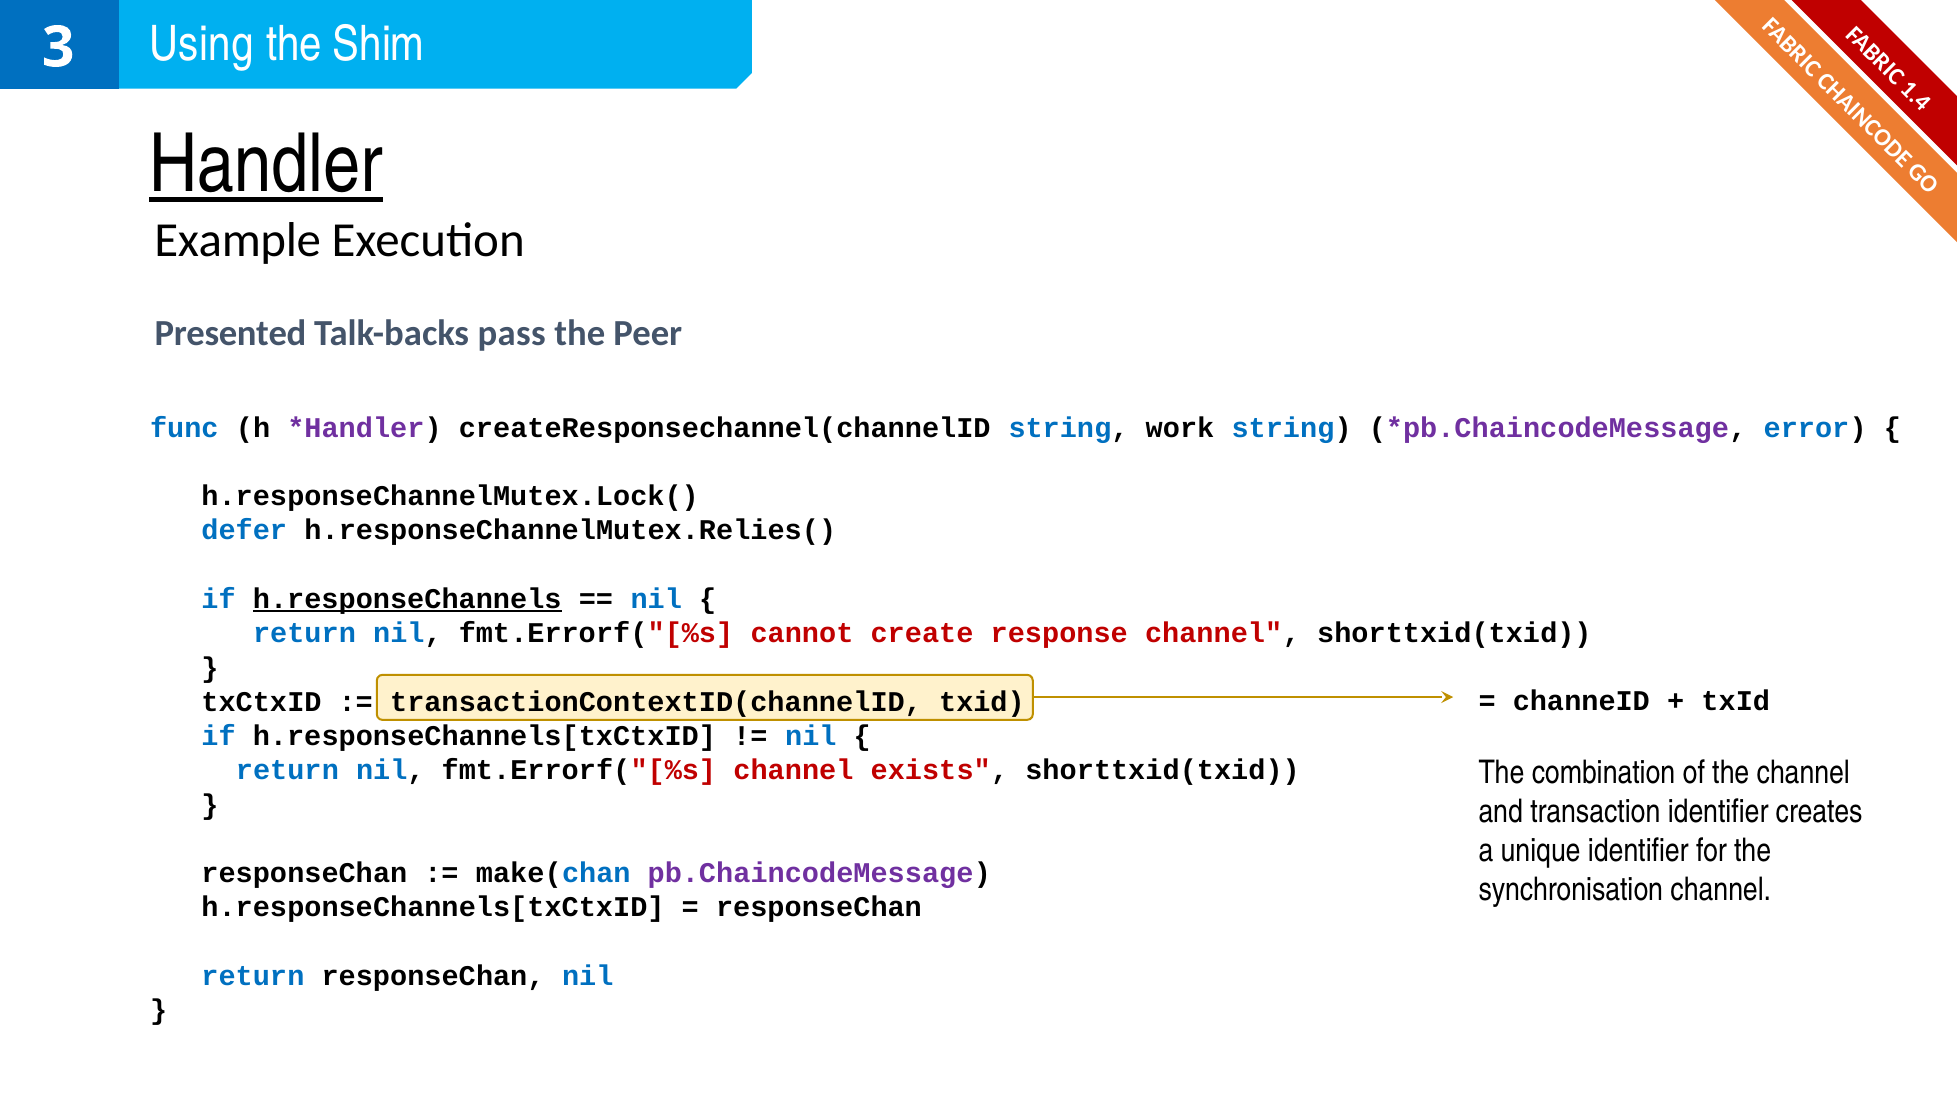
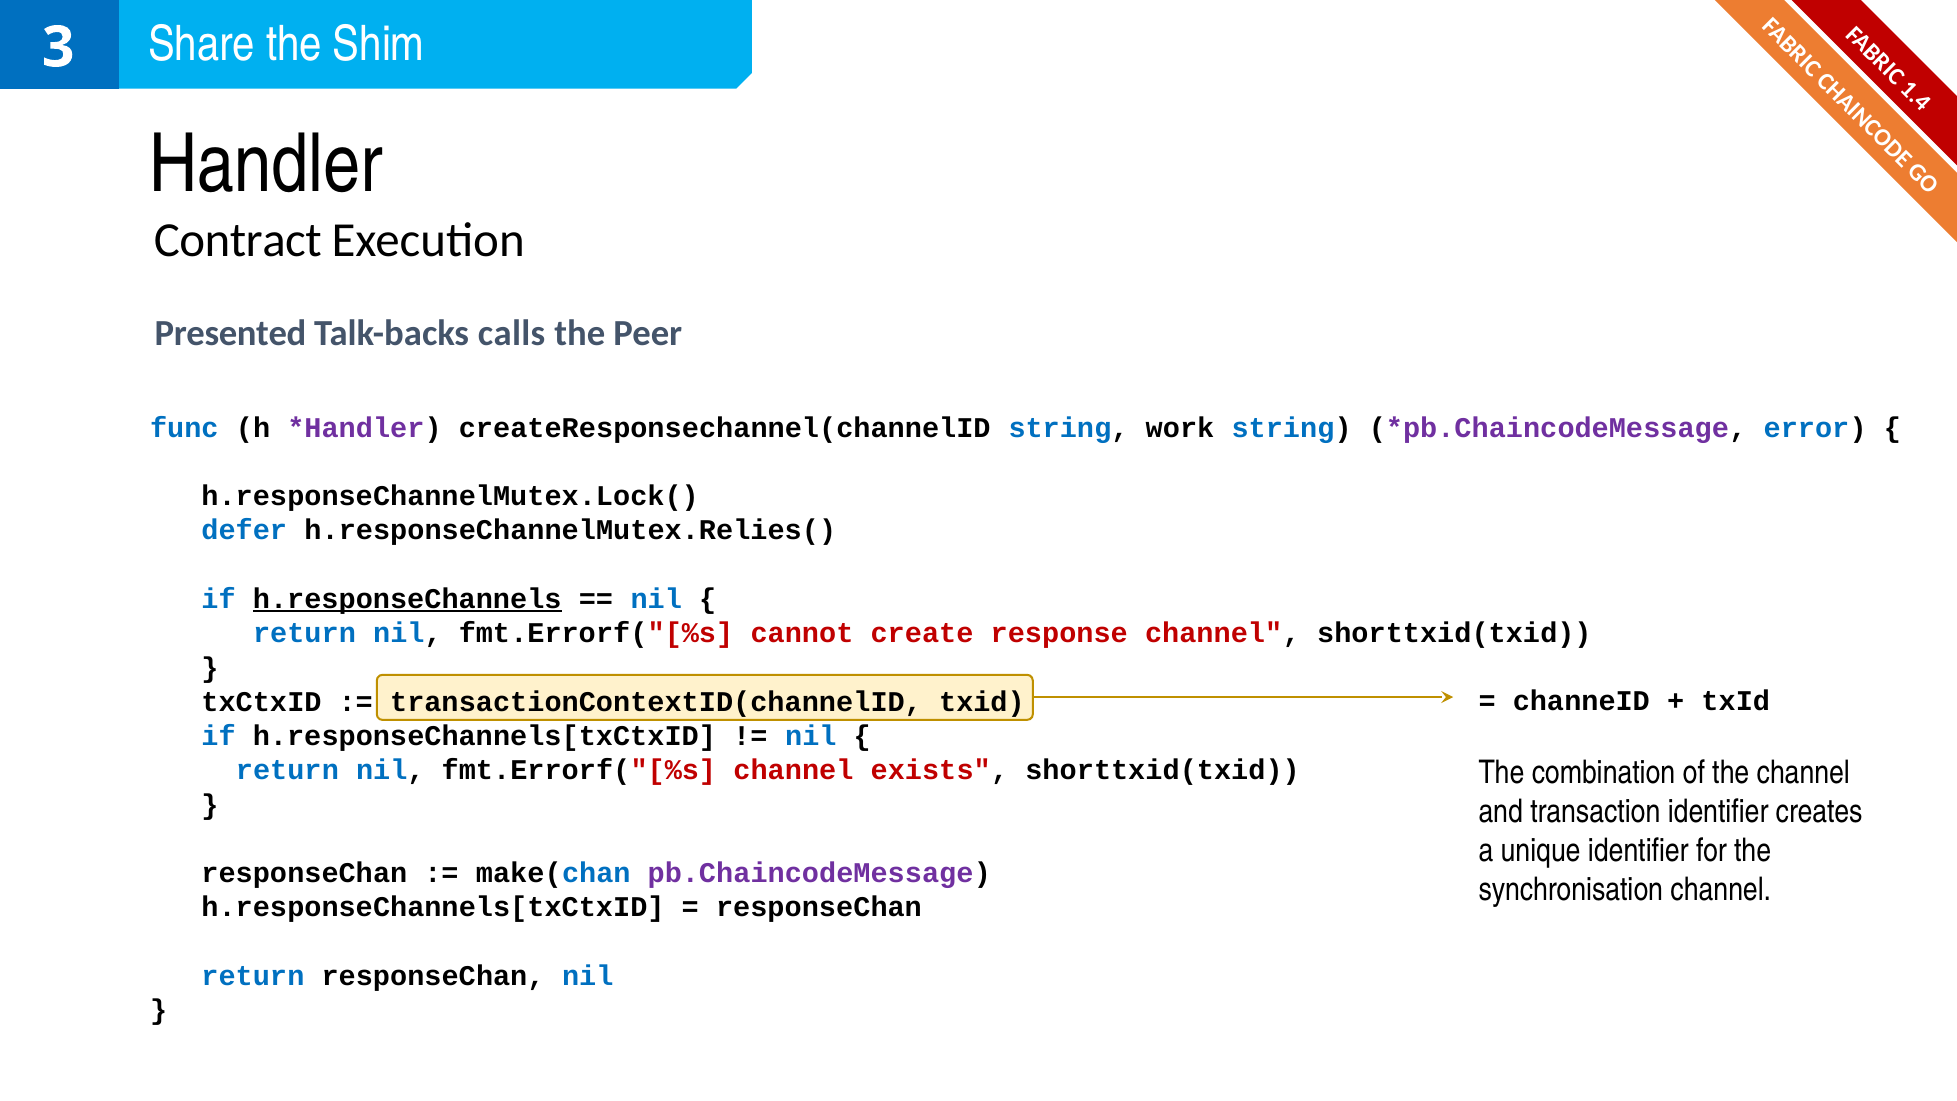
Using: Using -> Share
Handler underline: present -> none
Example: Example -> Contract
pass: pass -> calls
